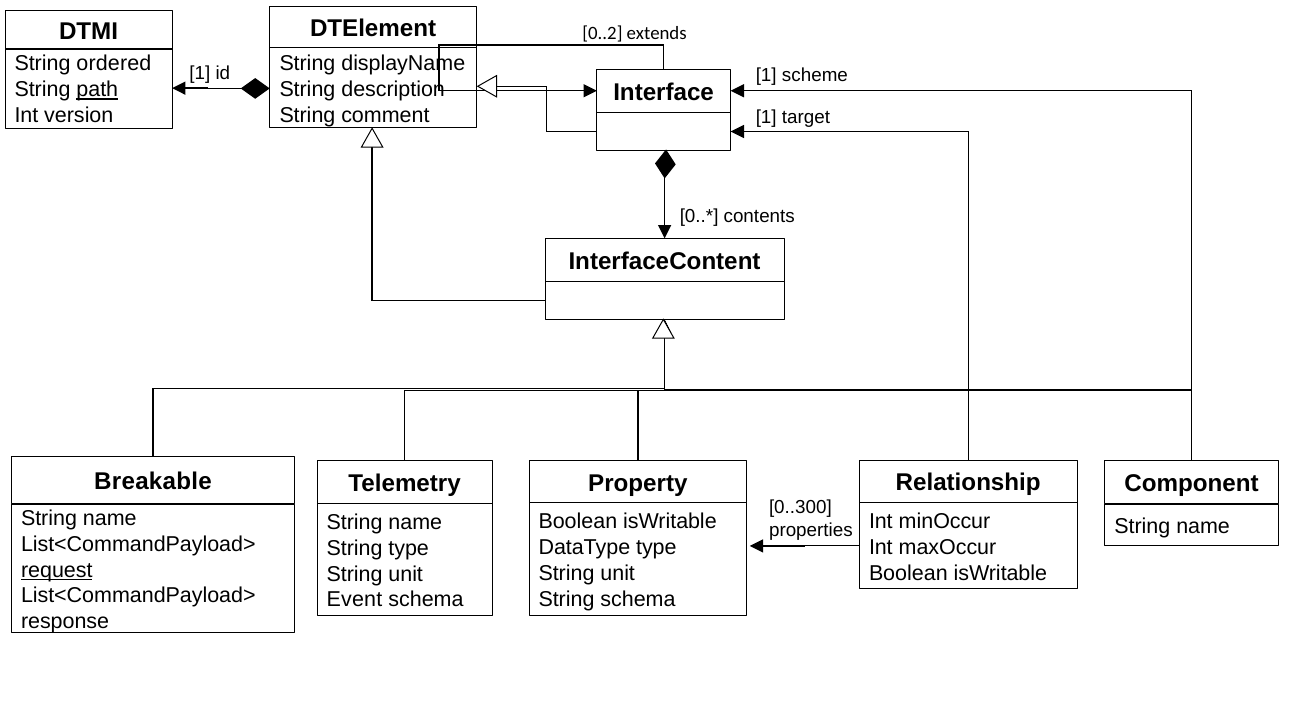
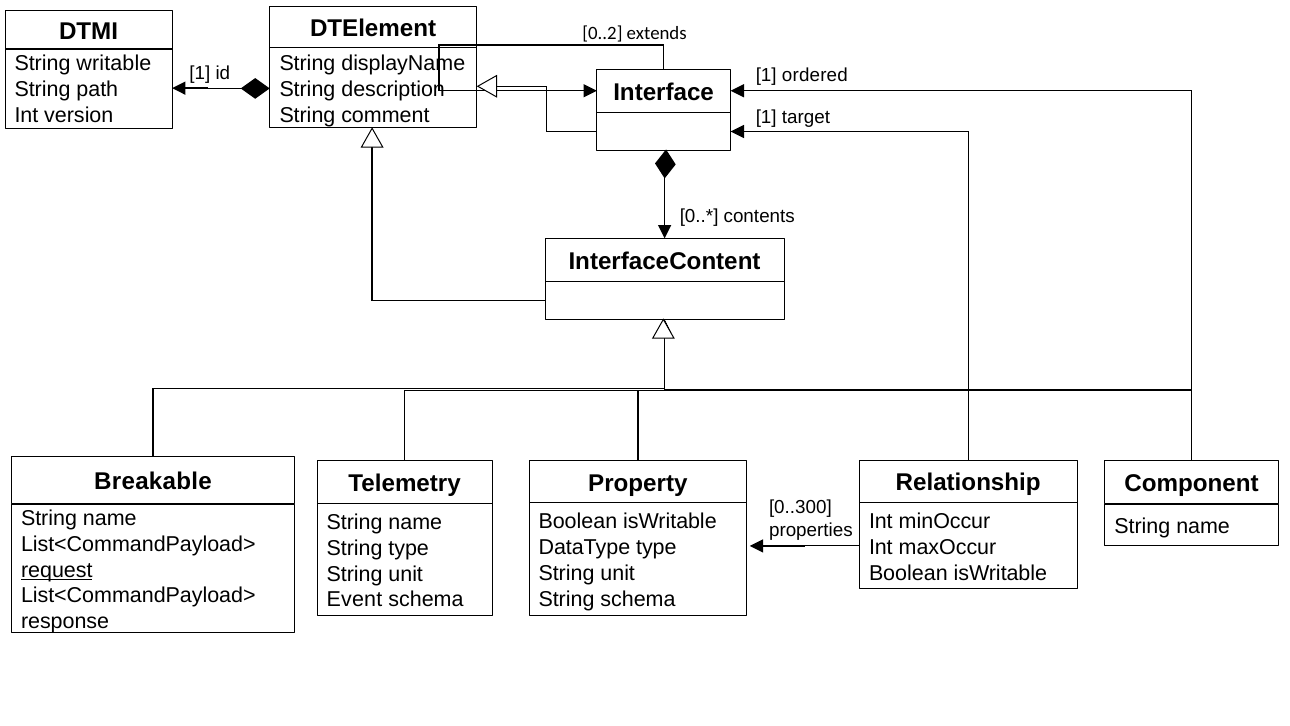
ordered: ordered -> writable
scheme: scheme -> ordered
path underline: present -> none
